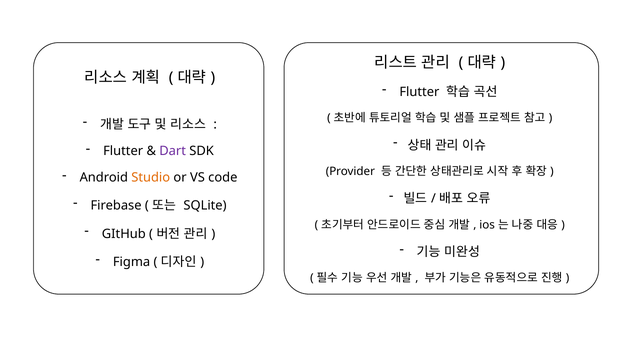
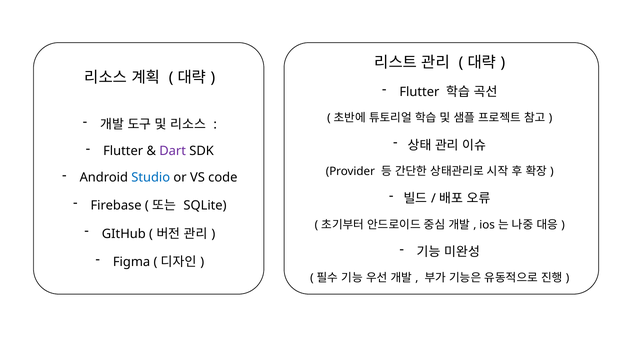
Studio colour: orange -> blue
